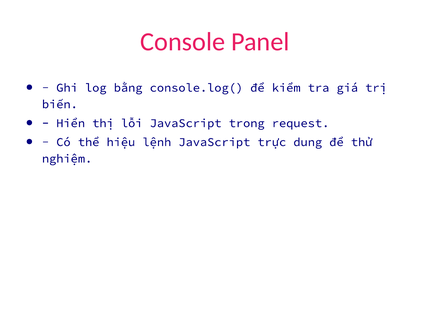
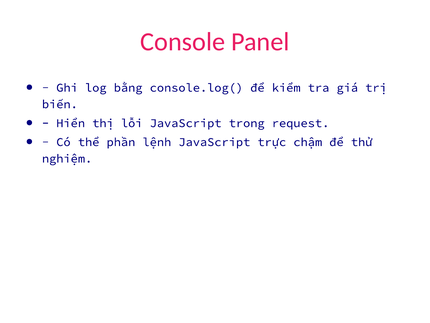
hiệu: hiệu -> phần
dung: dung -> chậm
